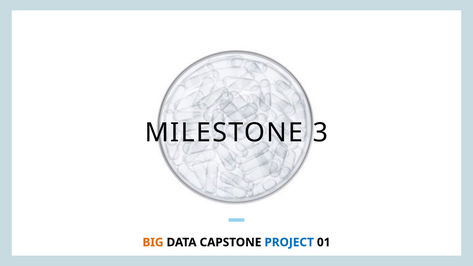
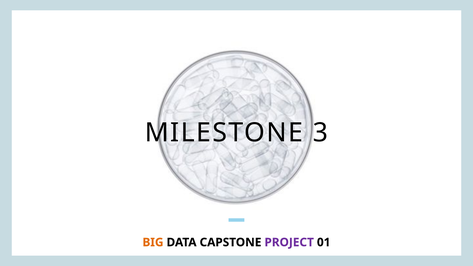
PROJECT colour: blue -> purple
